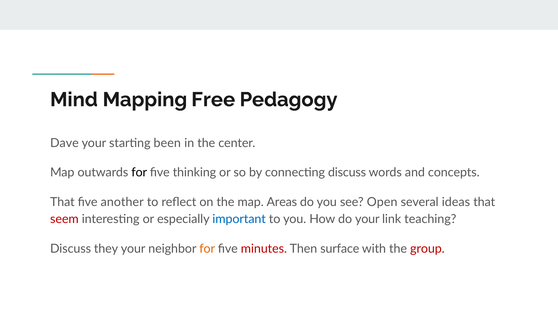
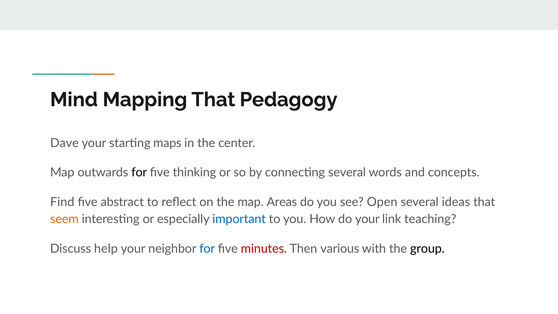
Mapping Free: Free -> That
been: been -> maps
connecting discuss: discuss -> several
That at (62, 202): That -> Find
another: another -> abstract
seem colour: red -> orange
they: they -> help
for at (207, 249) colour: orange -> blue
surface: surface -> various
group colour: red -> black
